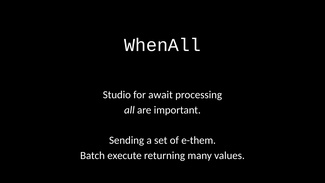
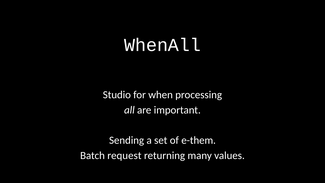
await: await -> when
execute: execute -> request
